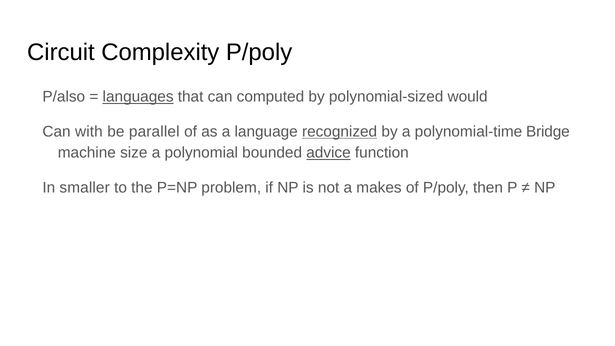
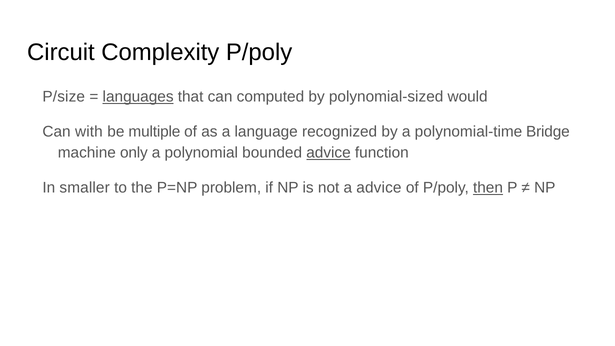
P/also: P/also -> P/size
parallel: parallel -> multiple
recognized underline: present -> none
size: size -> only
a makes: makes -> advice
then underline: none -> present
